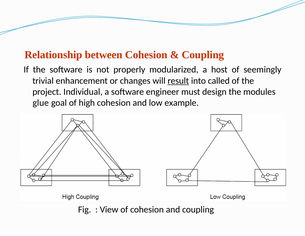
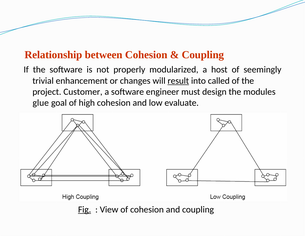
Individual: Individual -> Customer
example: example -> evaluate
Fig underline: none -> present
